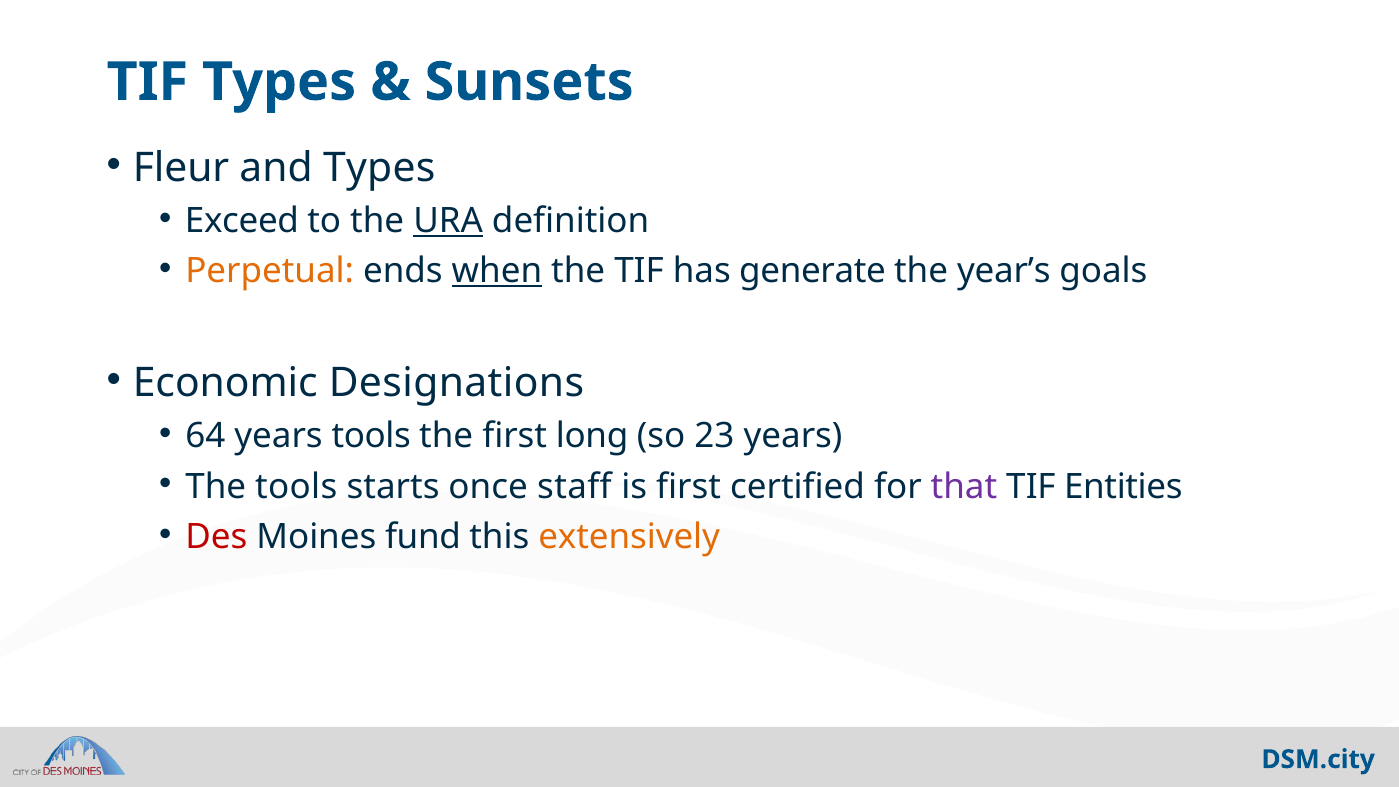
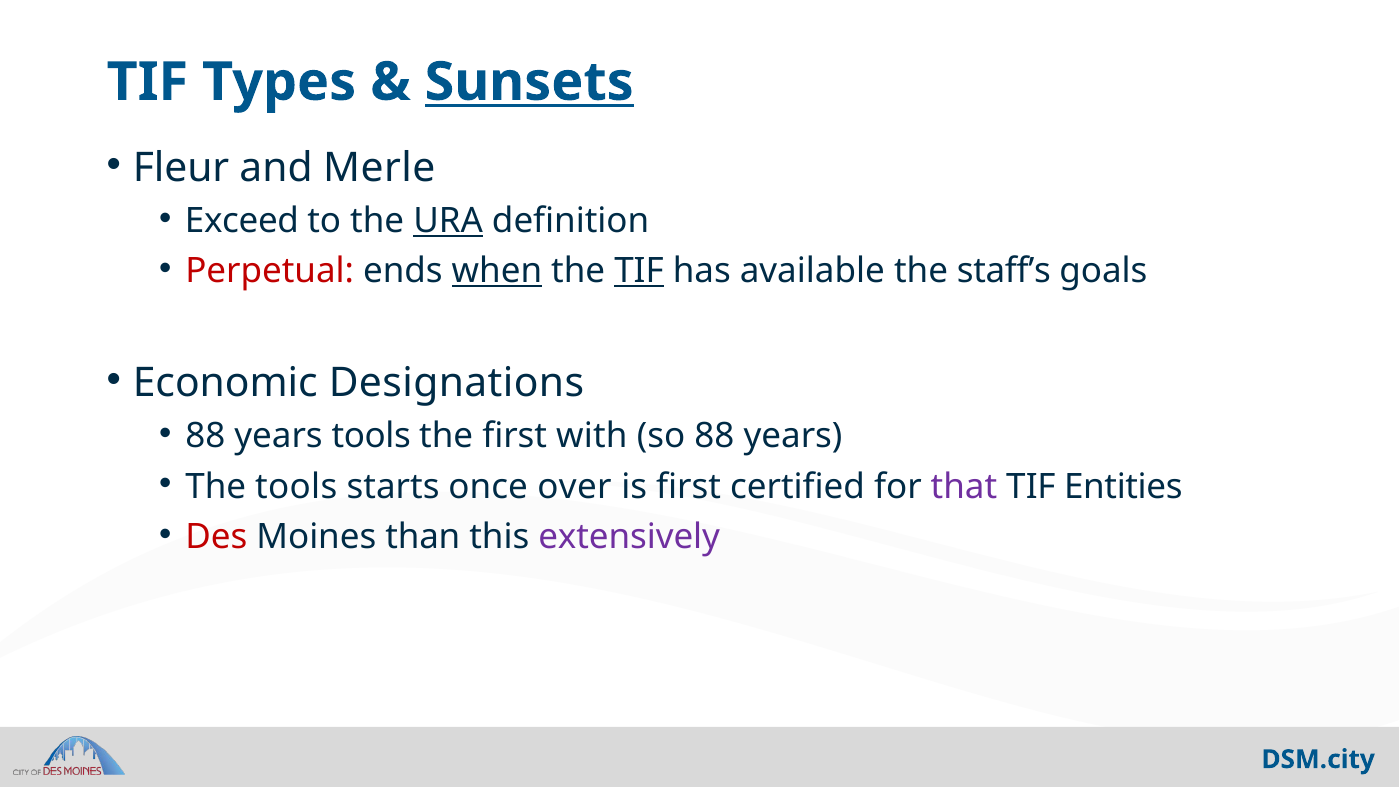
Sunsets underline: none -> present
and Types: Types -> Merle
Perpetual colour: orange -> red
TIF at (639, 271) underline: none -> present
generate: generate -> available
year’s: year’s -> staff’s
64 at (205, 436): 64 -> 88
long: long -> with
so 23: 23 -> 88
staff: staff -> over
fund: fund -> than
extensively colour: orange -> purple
